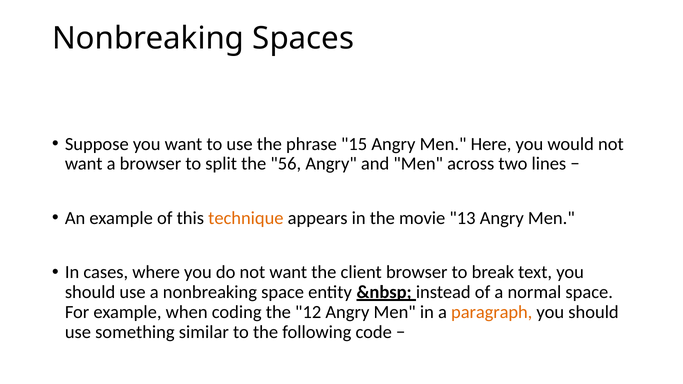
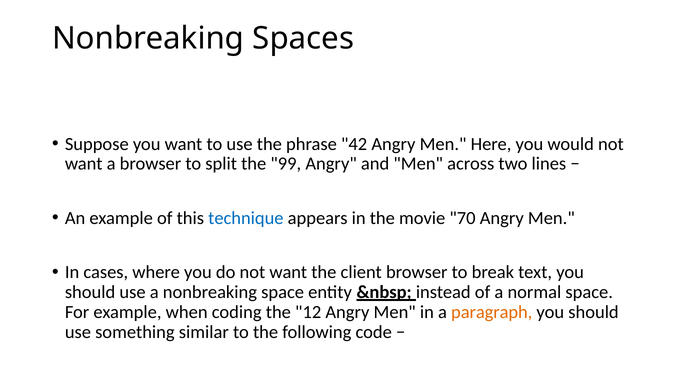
15: 15 -> 42
56: 56 -> 99
technique colour: orange -> blue
13: 13 -> 70
